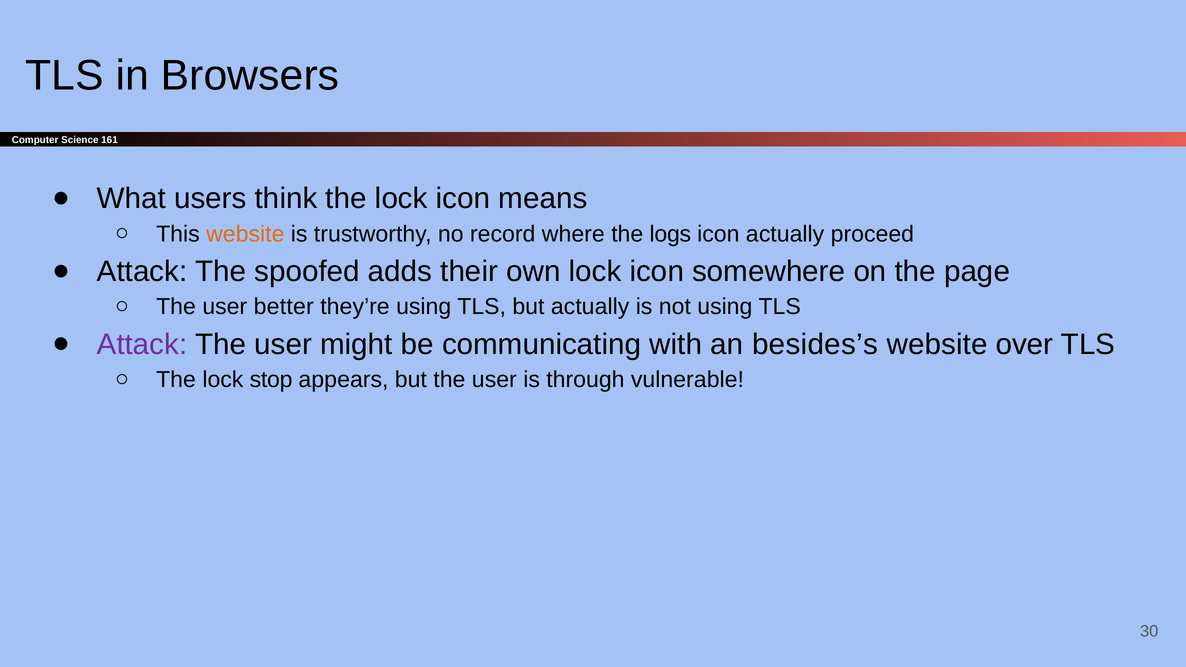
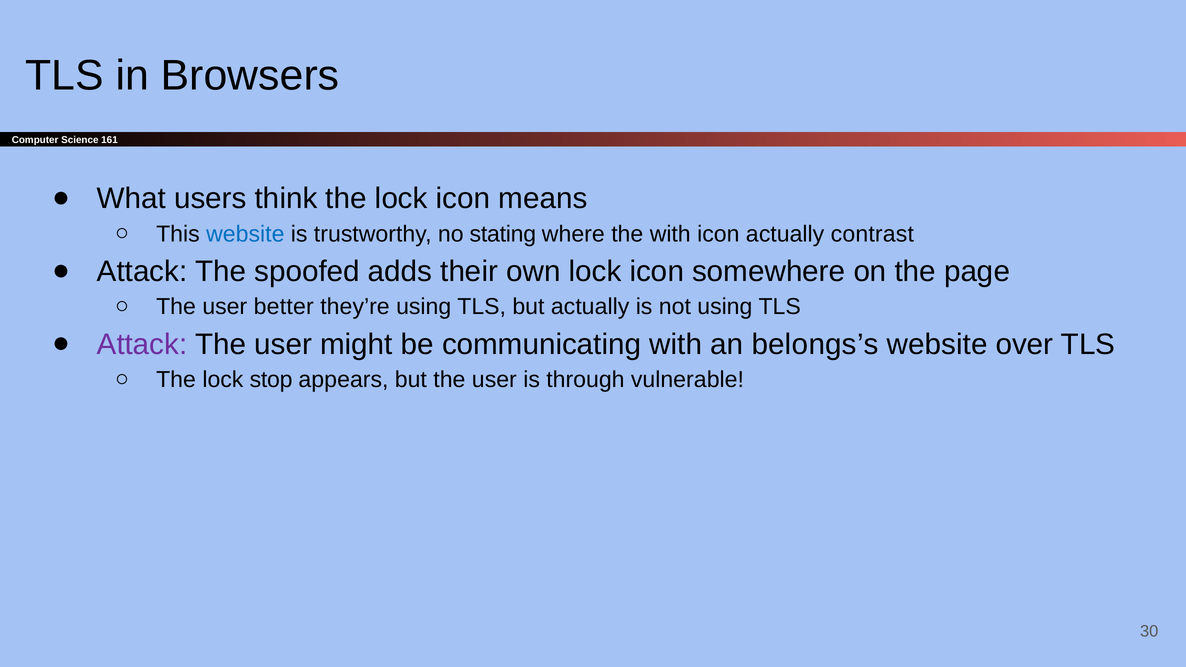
website at (245, 234) colour: orange -> blue
record: record -> stating
the logs: logs -> with
proceed: proceed -> contrast
besides’s: besides’s -> belongs’s
